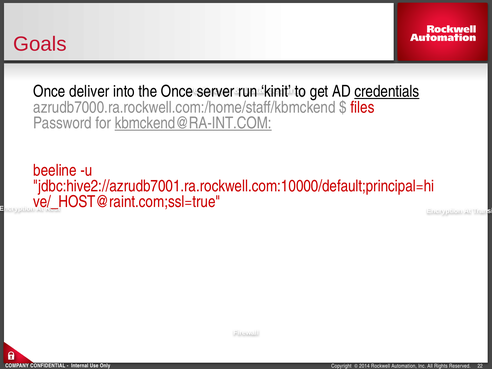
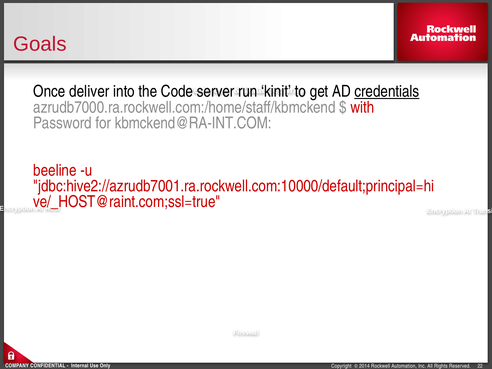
the Once: Once -> Code
files: files -> with
kbmckend@RA-INT.COM underline: present -> none
